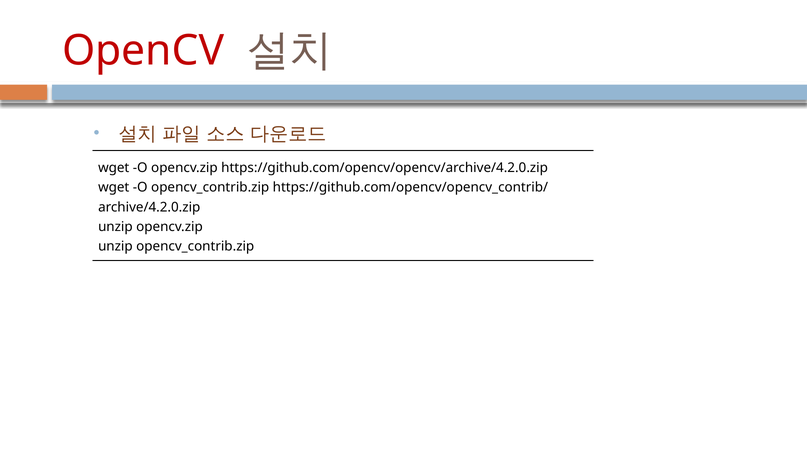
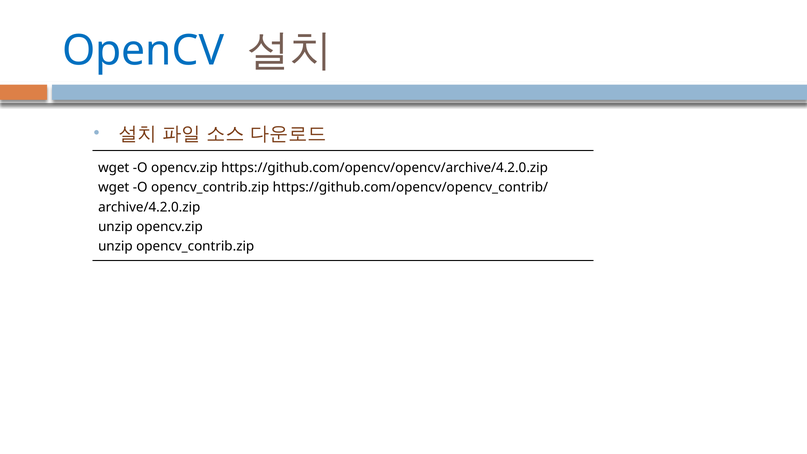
OpenCV colour: red -> blue
